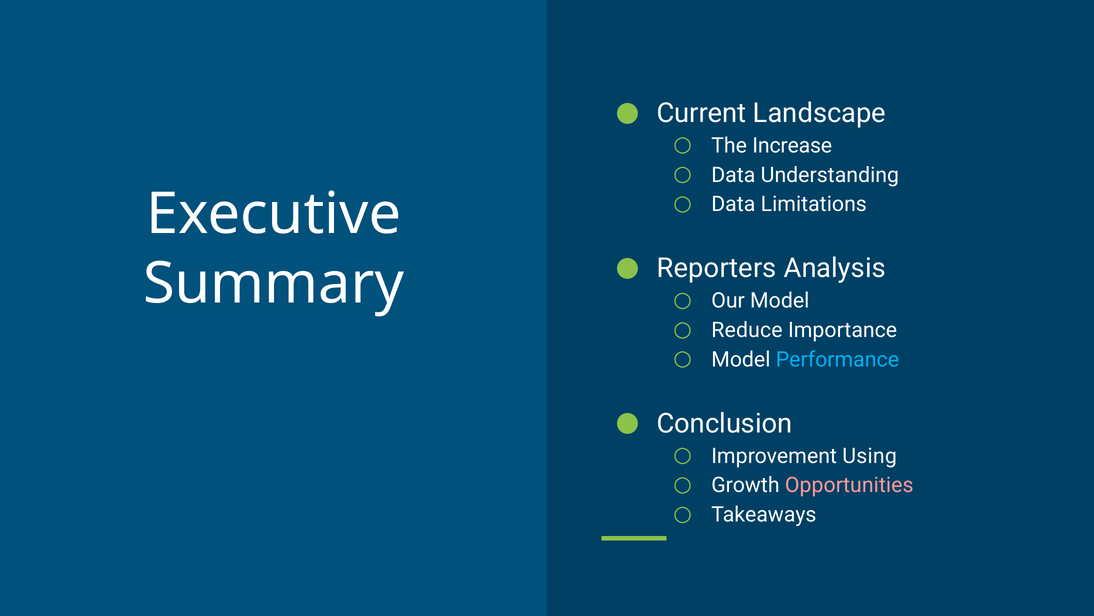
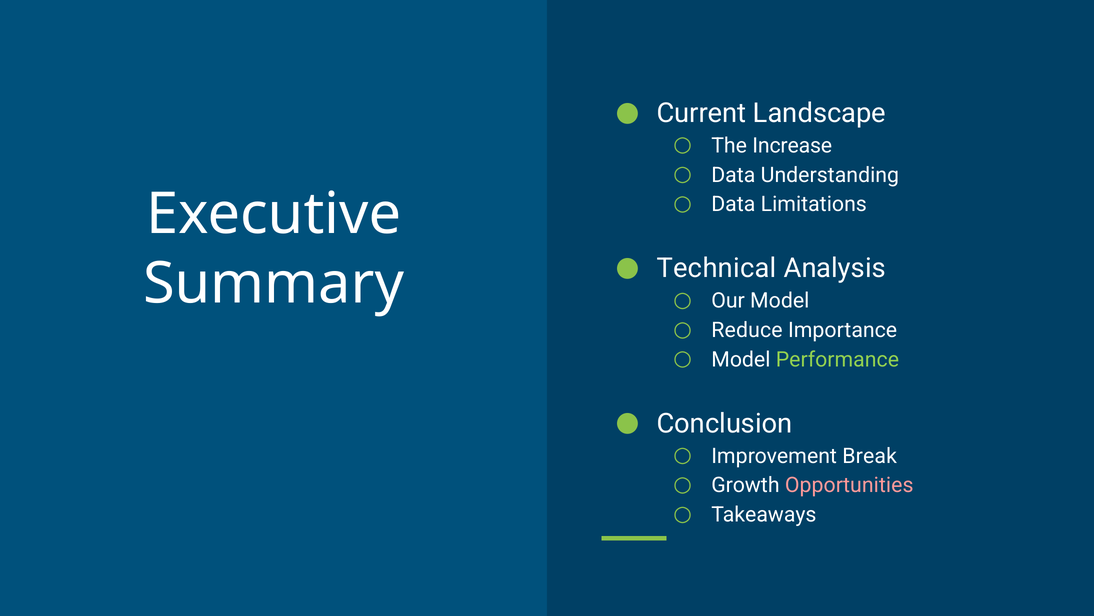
Reporters: Reporters -> Technical
Performance colour: light blue -> light green
Using: Using -> Break
